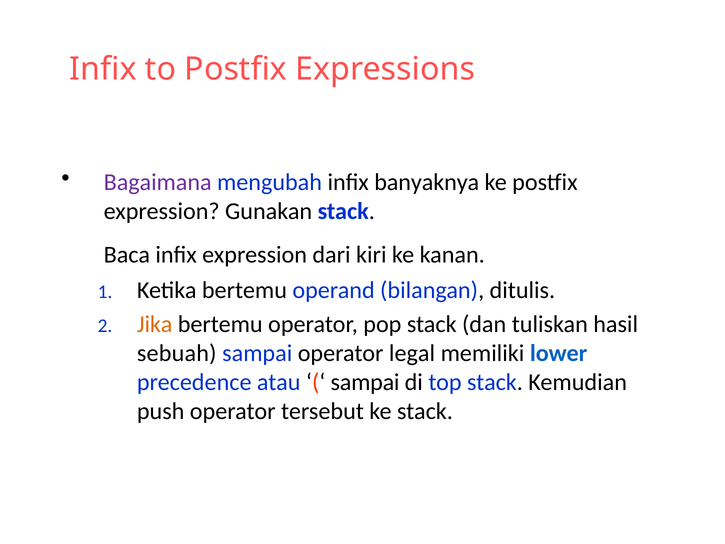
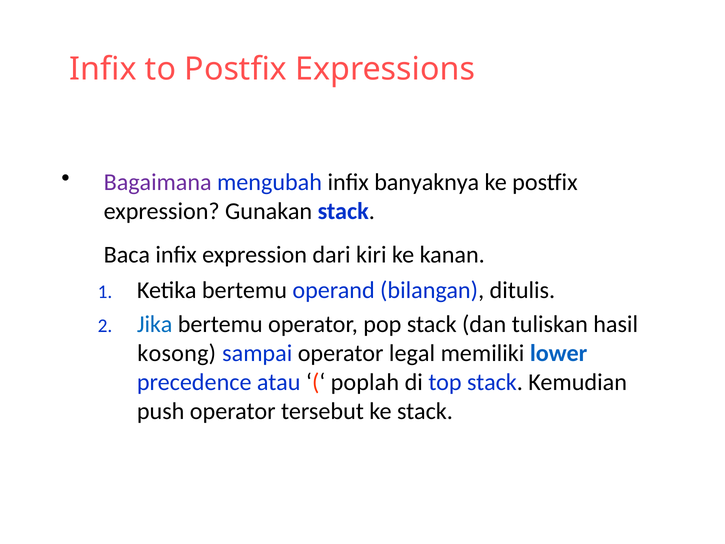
Jika colour: orange -> blue
sebuah: sebuah -> kosong
sampai at (365, 382): sampai -> poplah
